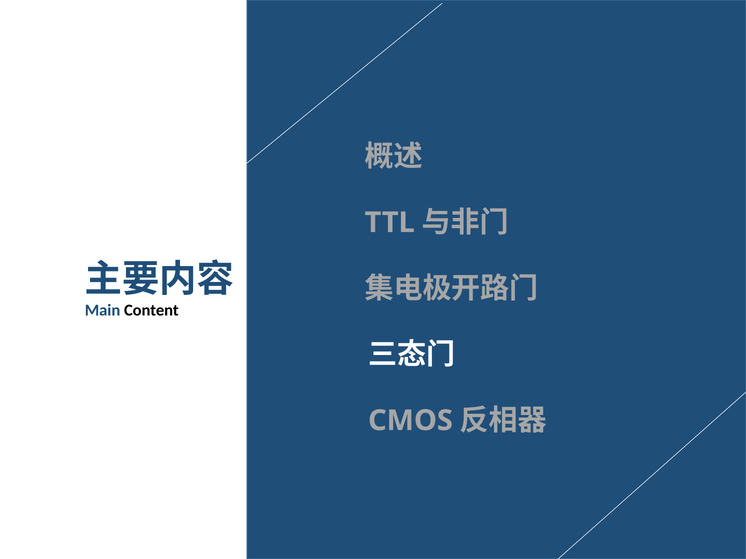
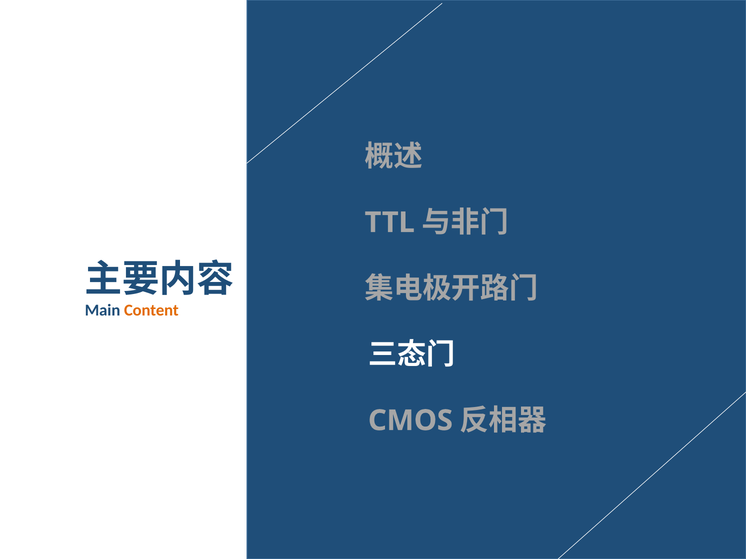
Content colour: black -> orange
